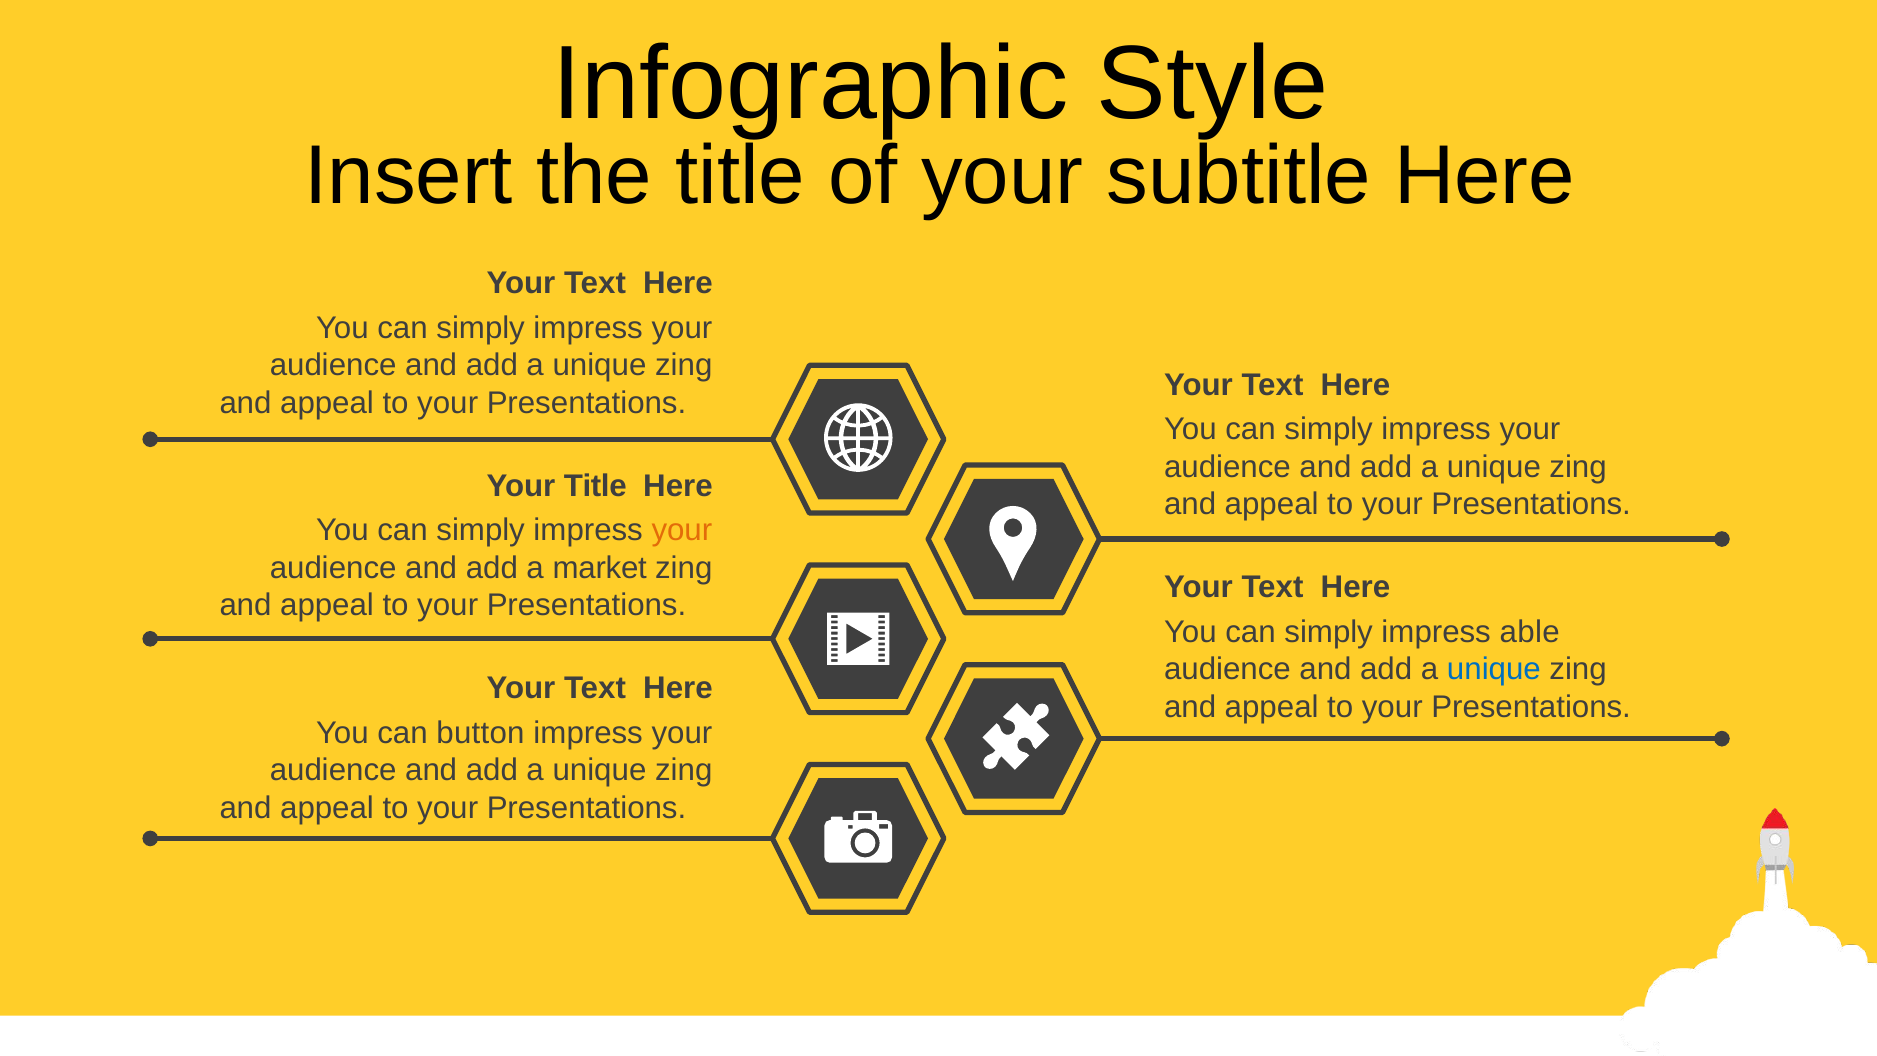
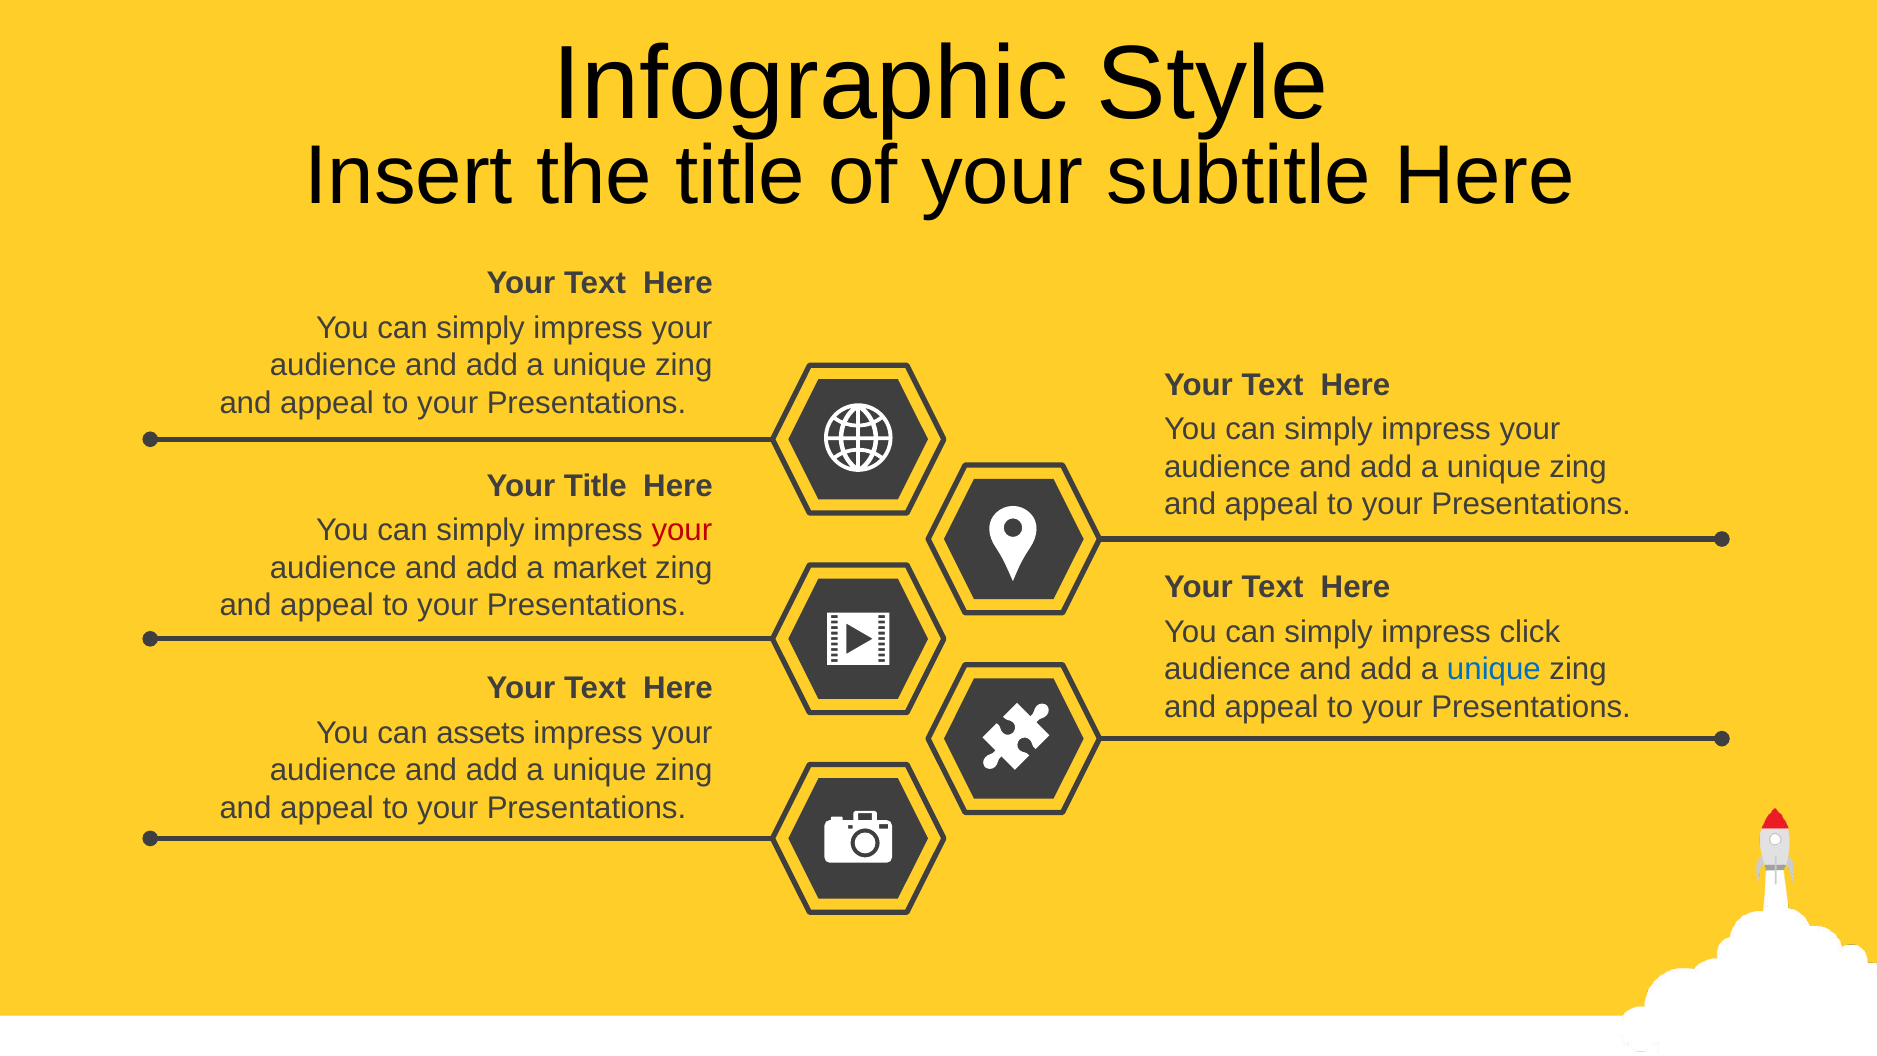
your at (682, 530) colour: orange -> red
able: able -> click
button: button -> assets
